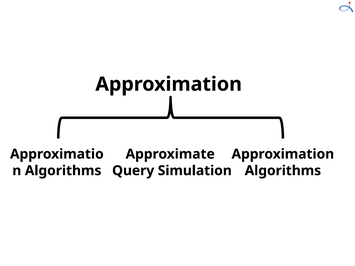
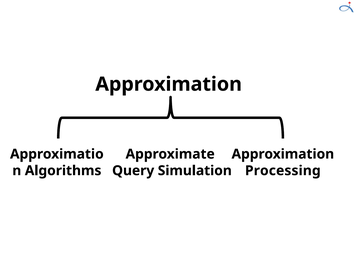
Algorithms at (283, 171): Algorithms -> Processing
